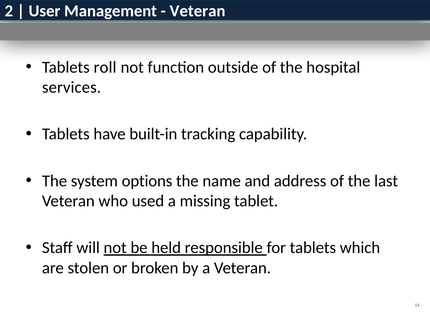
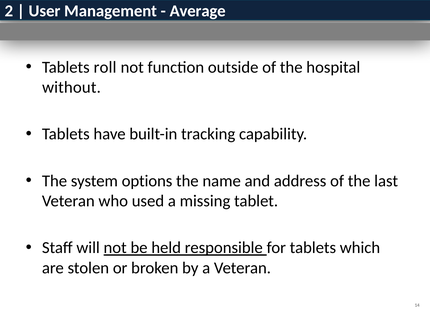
Veteran at (198, 11): Veteran -> Average
services: services -> without
